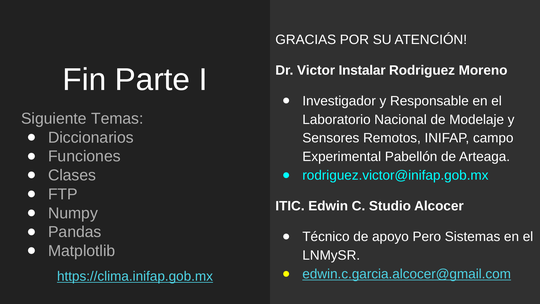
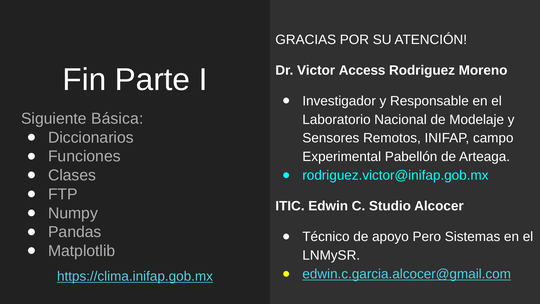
Instalar: Instalar -> Access
Temas: Temas -> Básica
